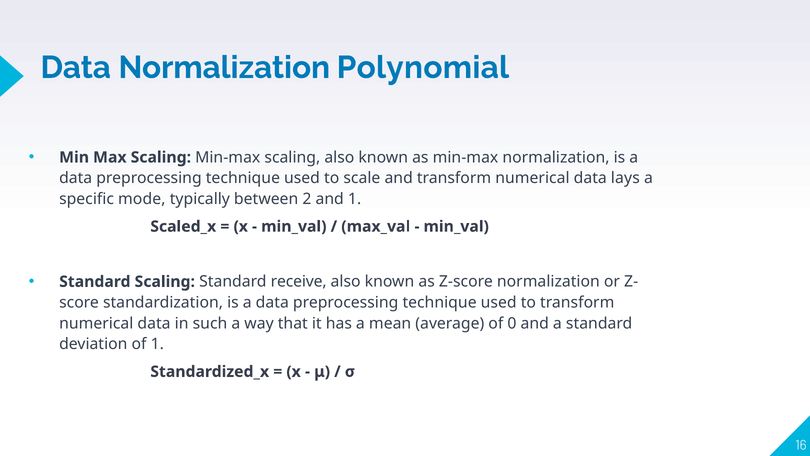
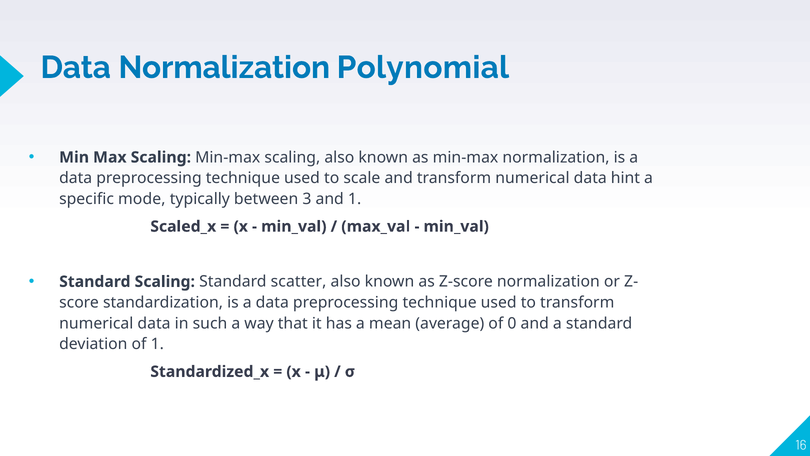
lays: lays -> hint
2: 2 -> 3
receive: receive -> scatter
